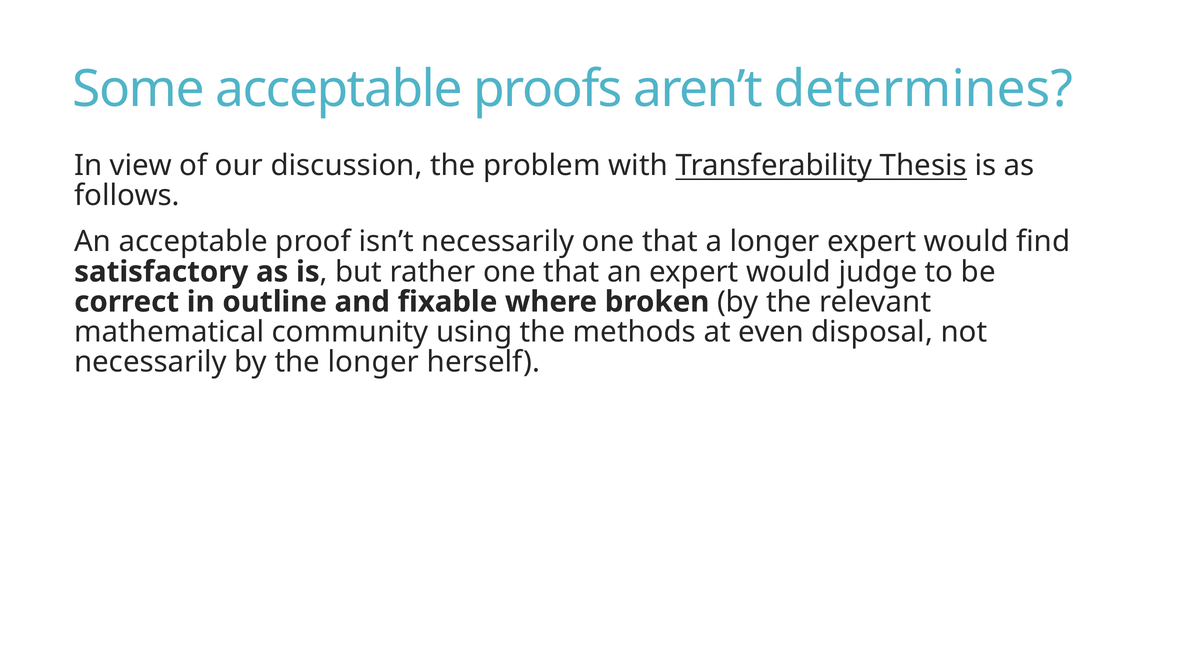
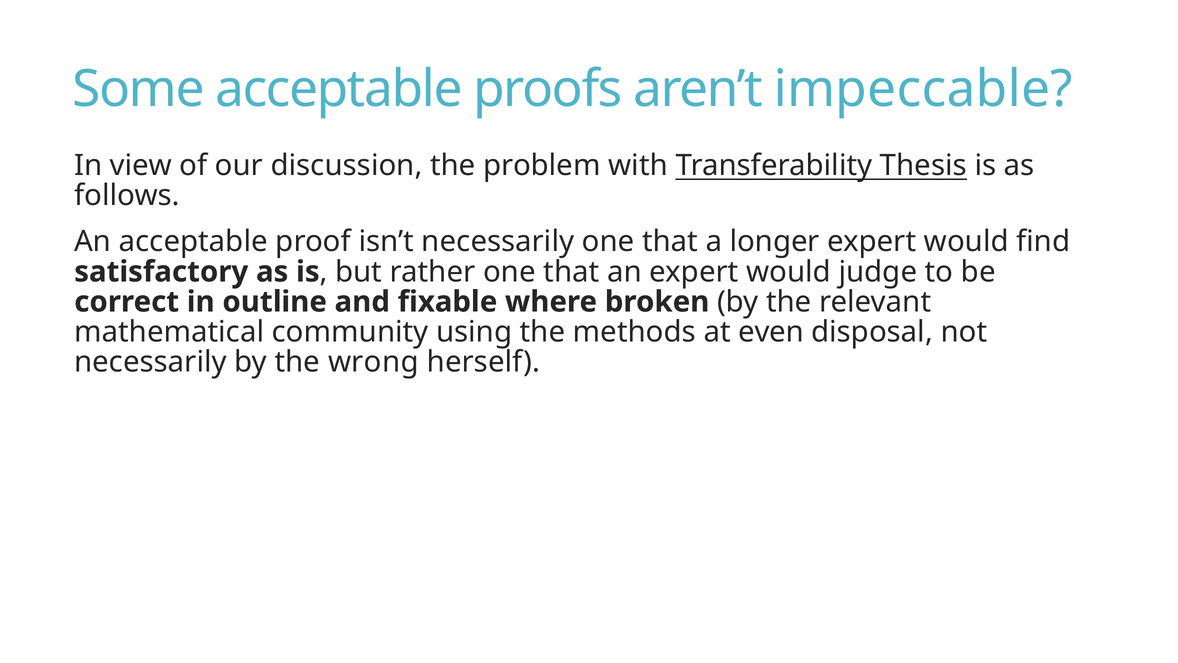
determines: determines -> impeccable
the longer: longer -> wrong
